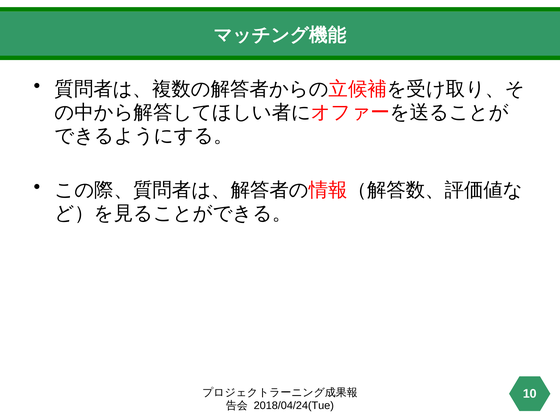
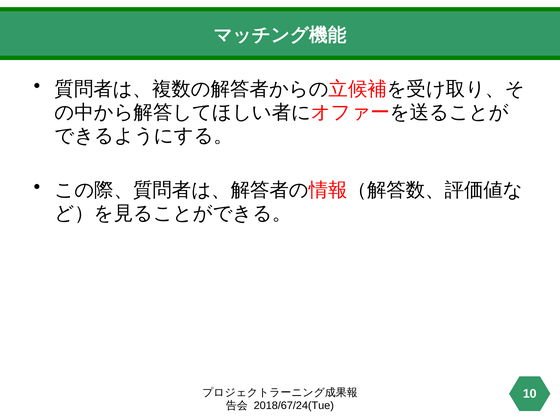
2018/04/24(Tue: 2018/04/24(Tue -> 2018/67/24(Tue
